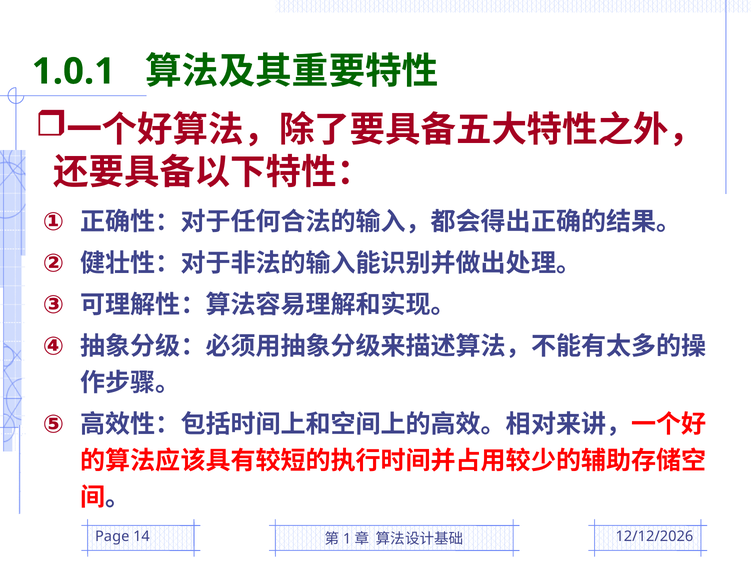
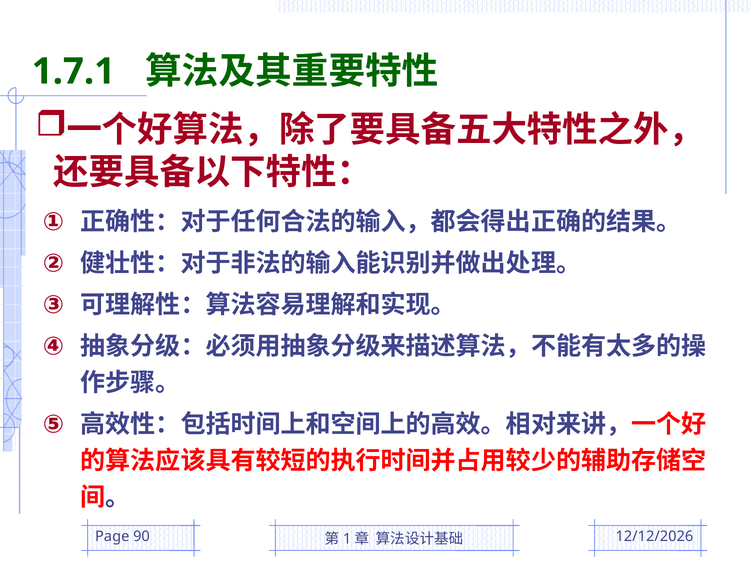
1.0.1: 1.0.1 -> 1.7.1
14: 14 -> 90
